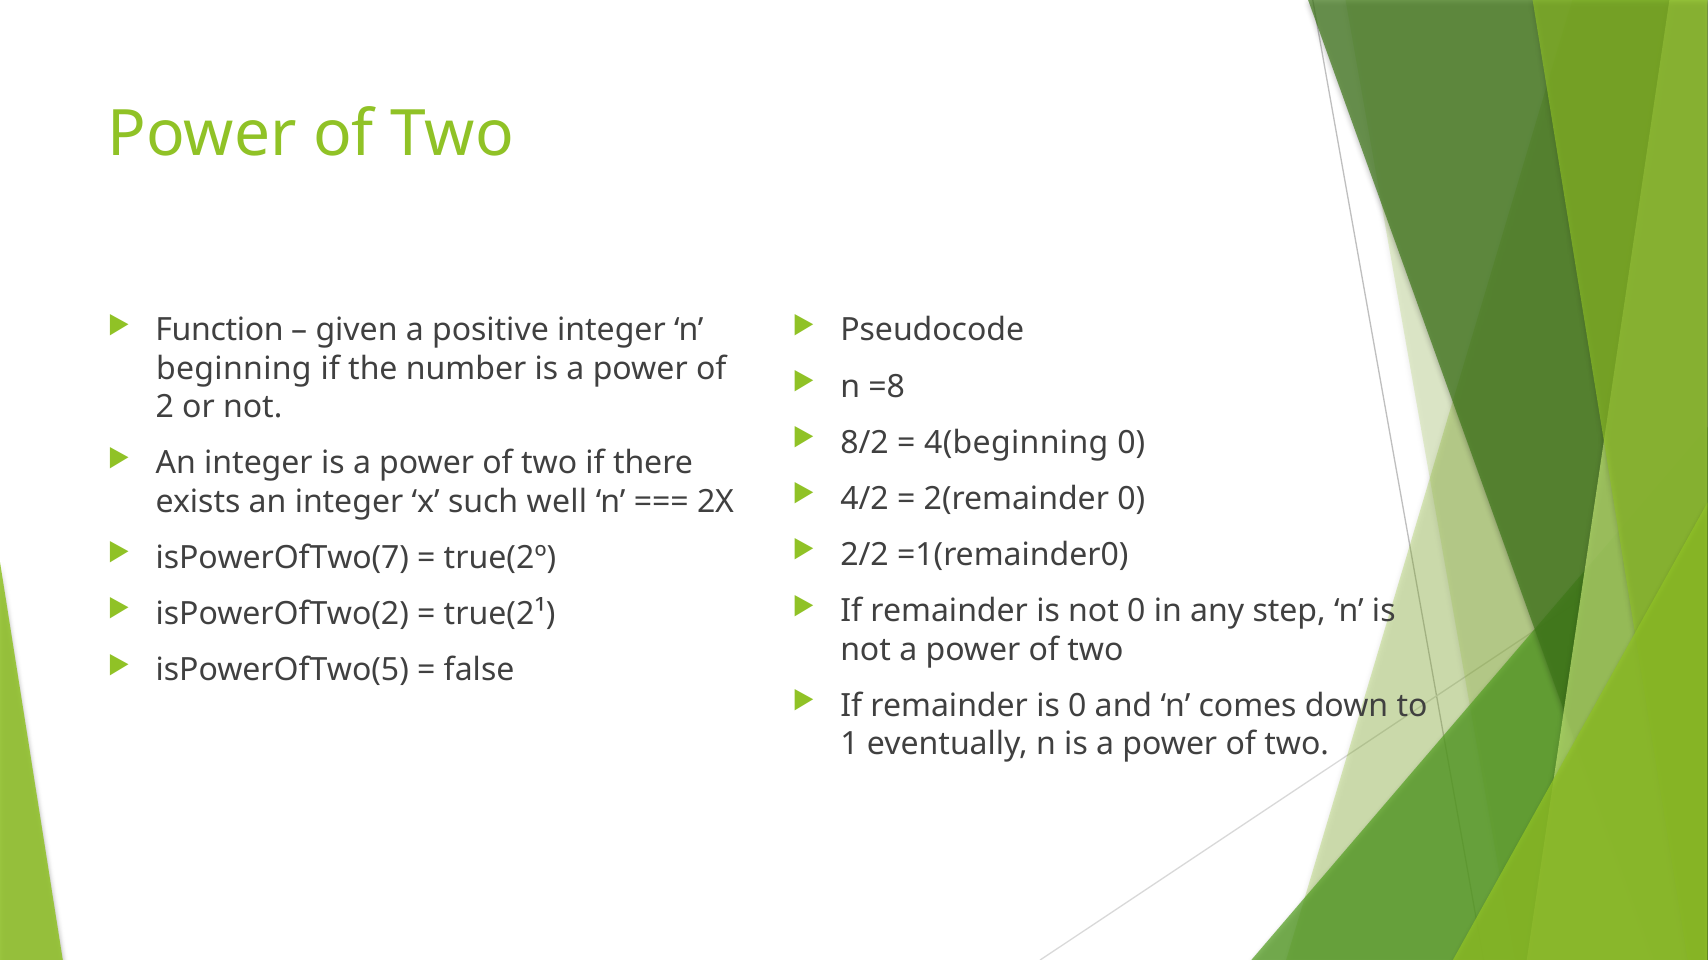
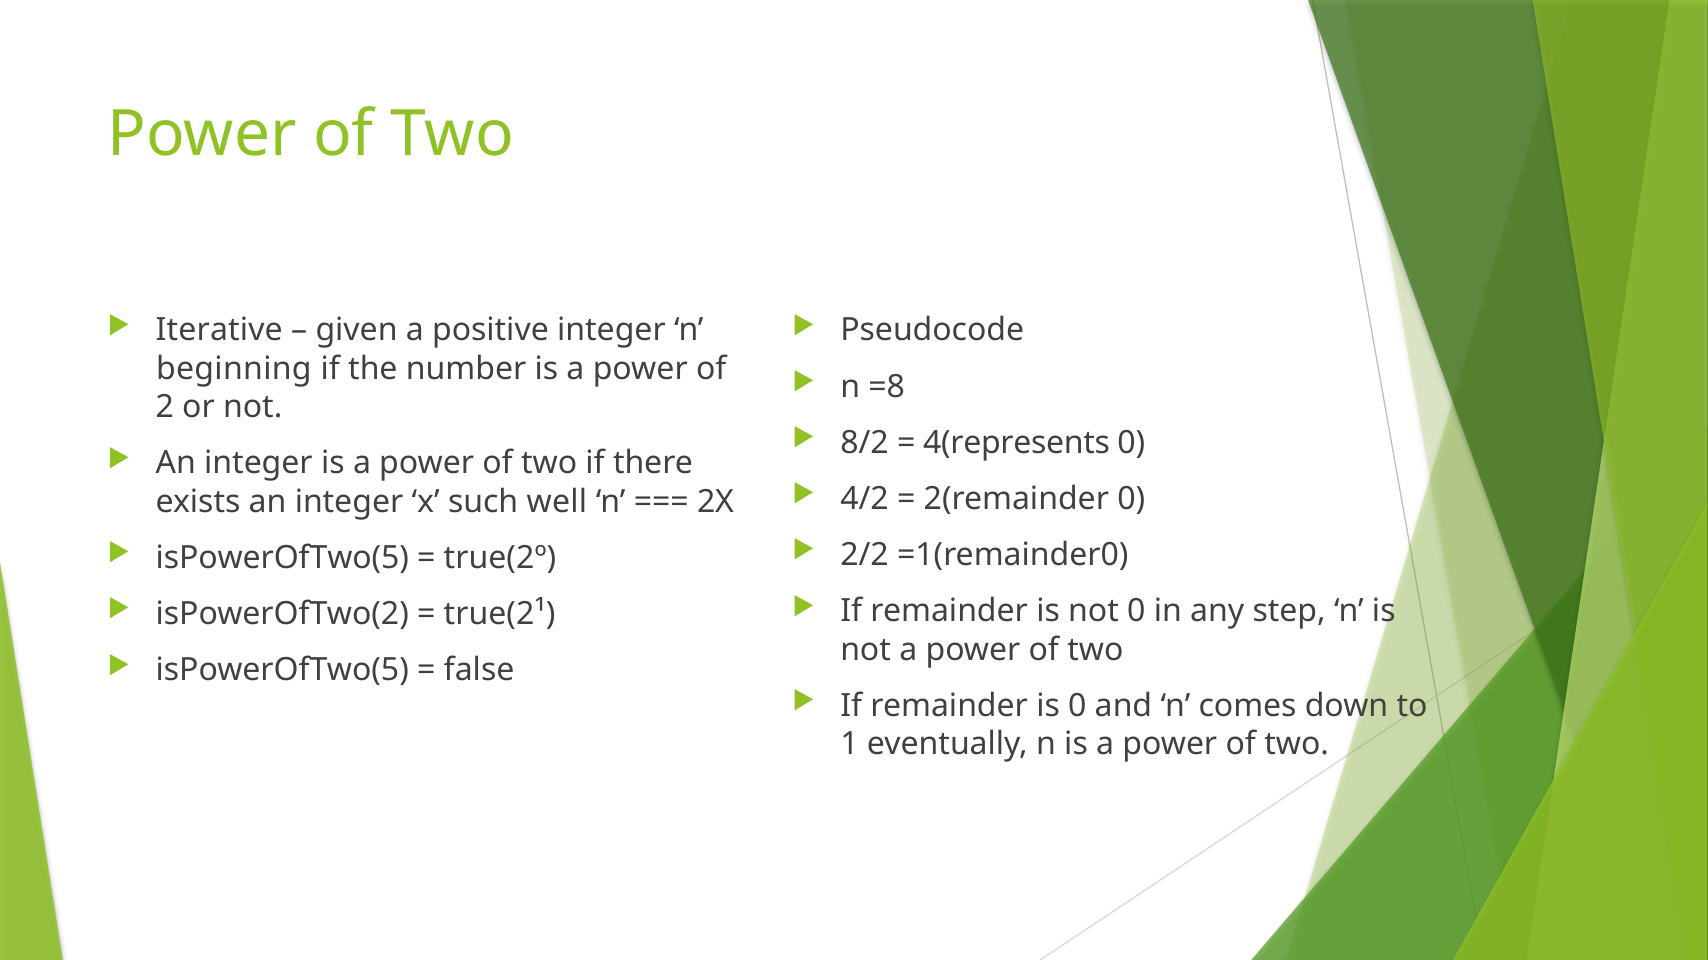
Function: Function -> Iterative
4(beginning: 4(beginning -> 4(represents
isPowerOfTwo(7 at (282, 558): isPowerOfTwo(7 -> isPowerOfTwo(5
